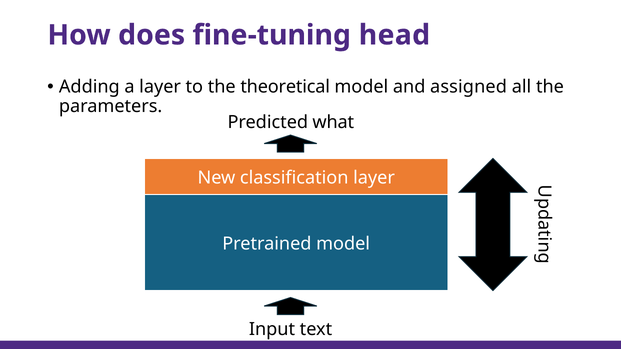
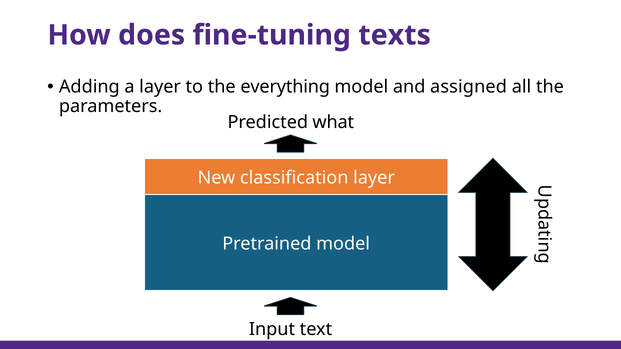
head: head -> texts
theoretical: theoretical -> everything
